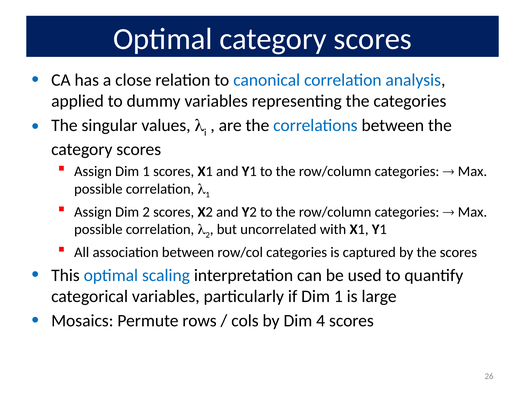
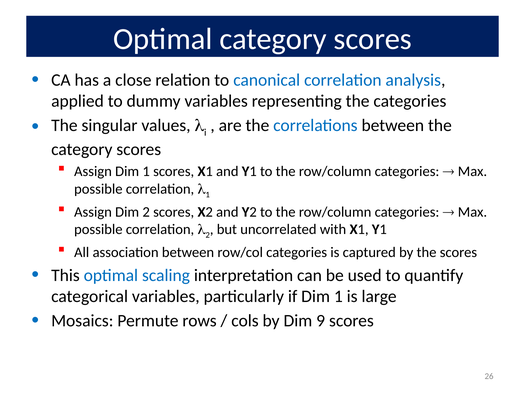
4: 4 -> 9
